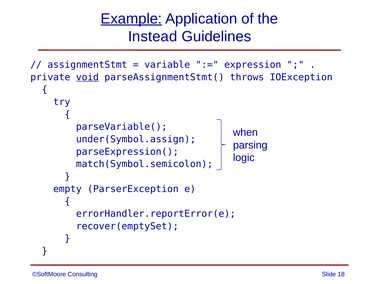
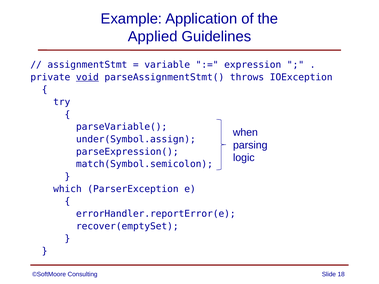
Example underline: present -> none
Instead: Instead -> Applied
empty: empty -> which
